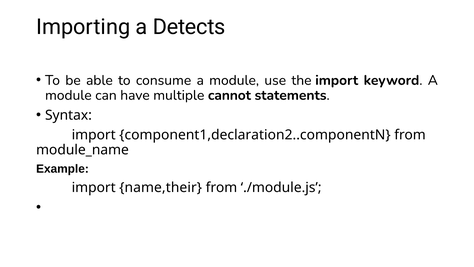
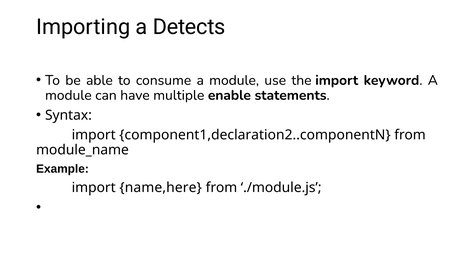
cannot: cannot -> enable
name,their: name,their -> name,here
